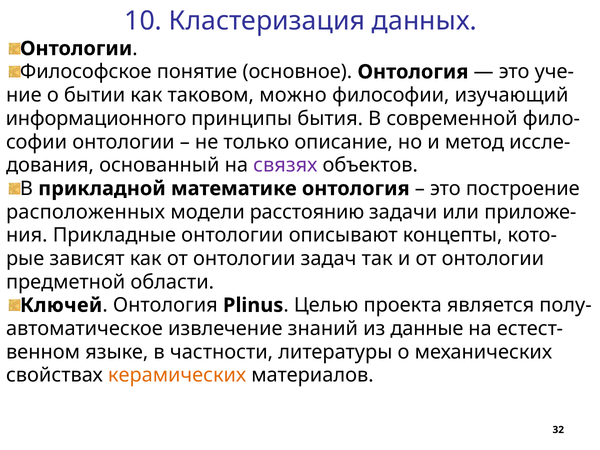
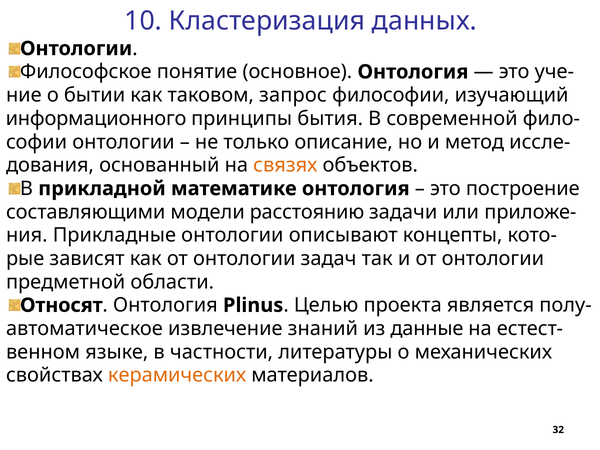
можно: можно -> запрос
связях colour: purple -> orange
расположенных: расположенных -> составляющими
Ключей: Ключей -> Относят
